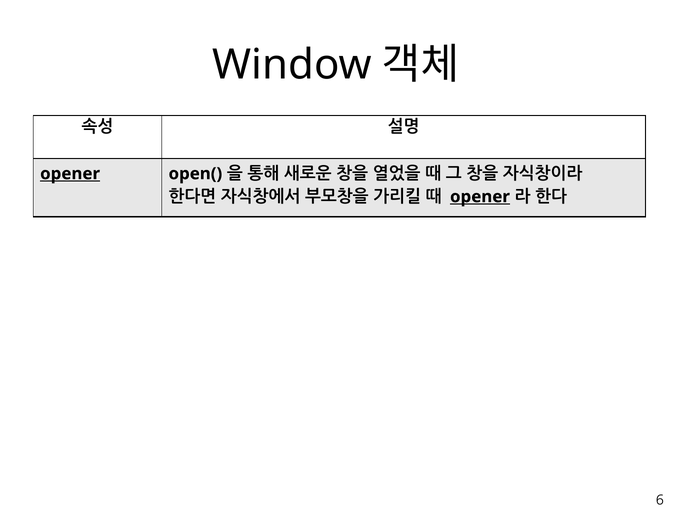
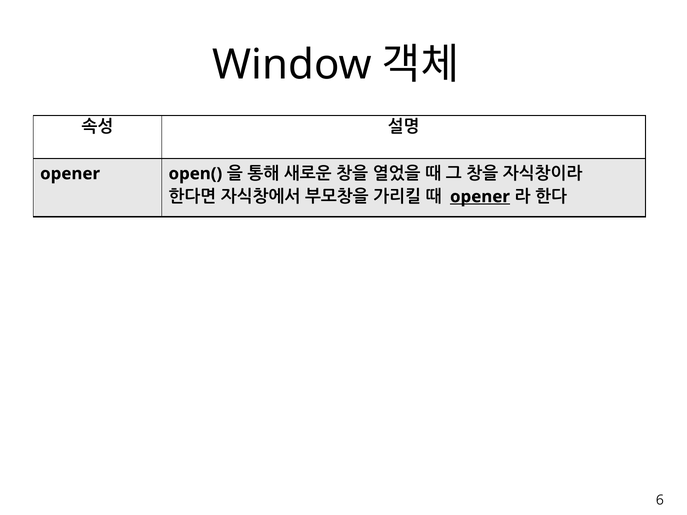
opener at (70, 174) underline: present -> none
